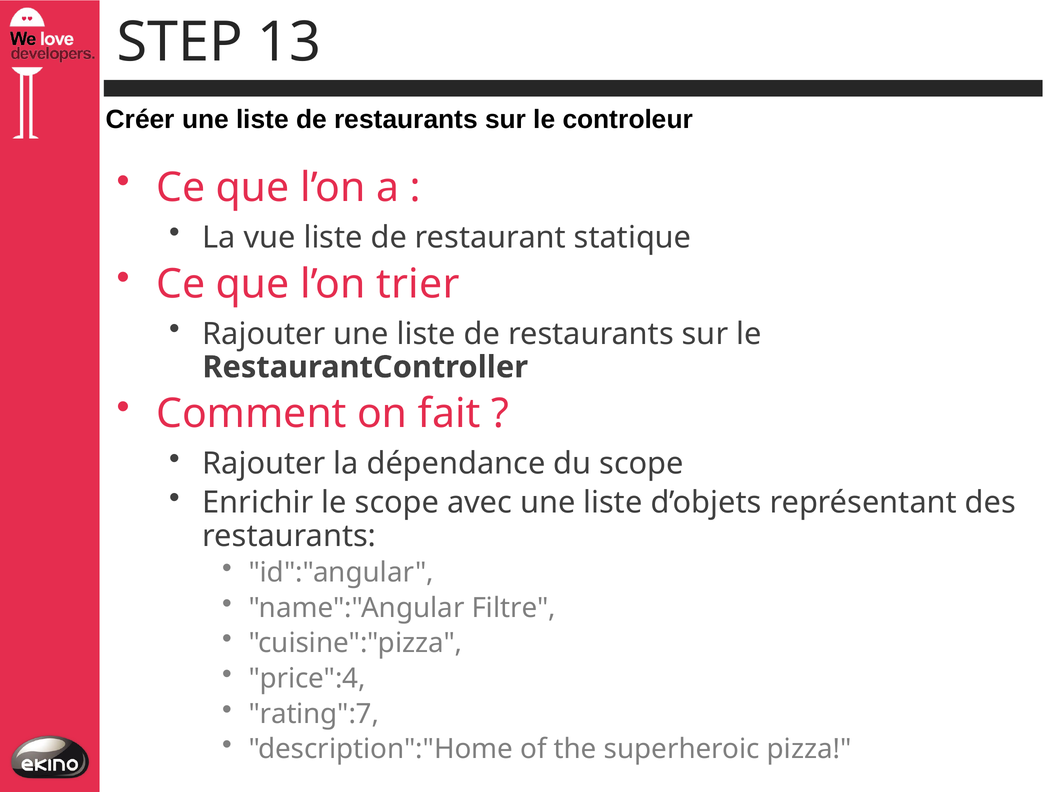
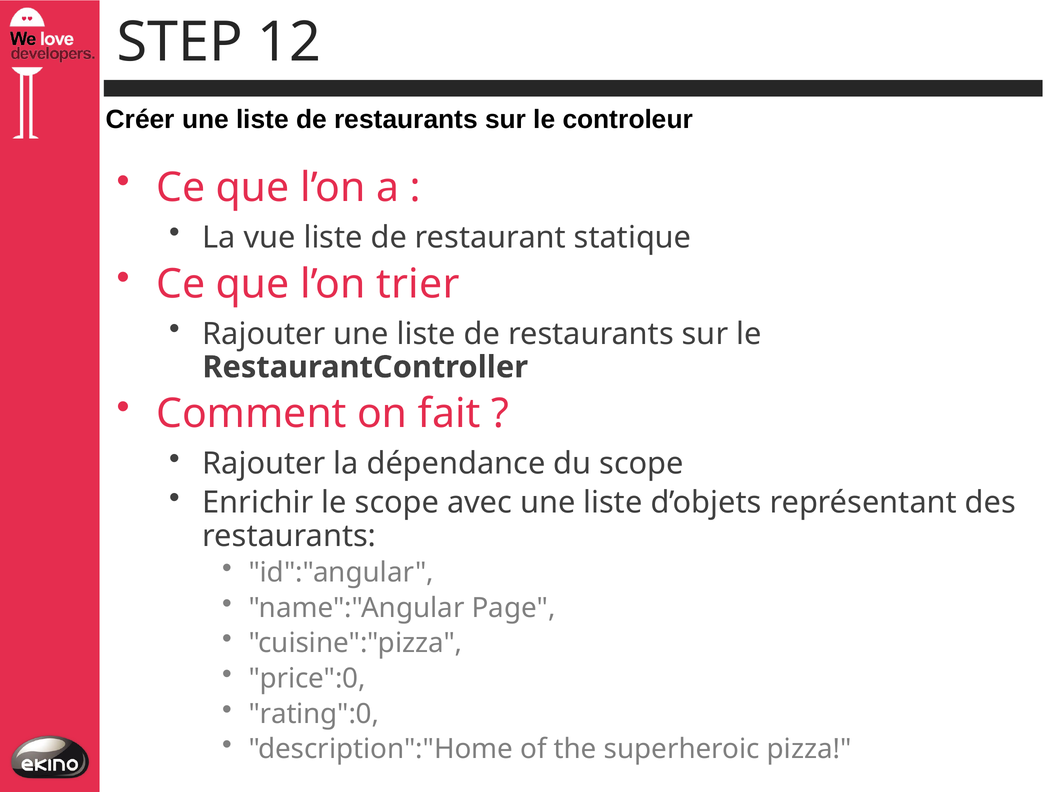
13: 13 -> 12
Filtre: Filtre -> Page
price":4: price":4 -> price":0
rating":7: rating":7 -> rating":0
